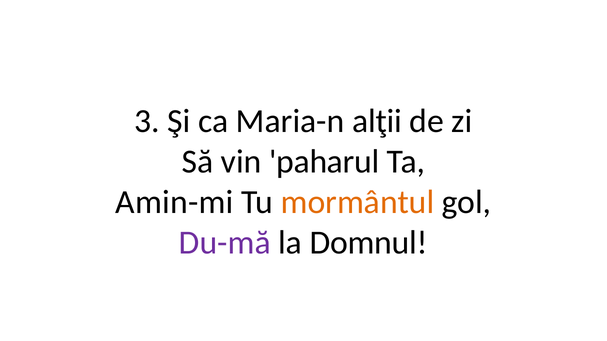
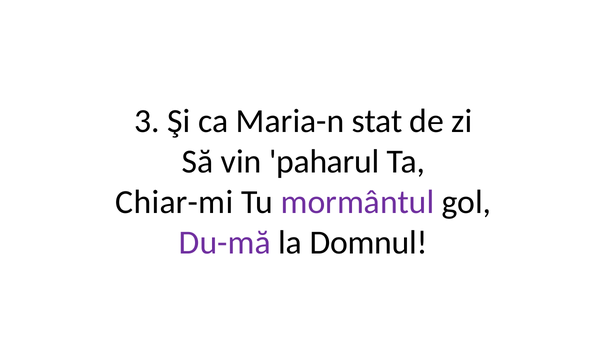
alţii: alţii -> stat
Amin-mi: Amin-mi -> Chiar-mi
mormântul colour: orange -> purple
